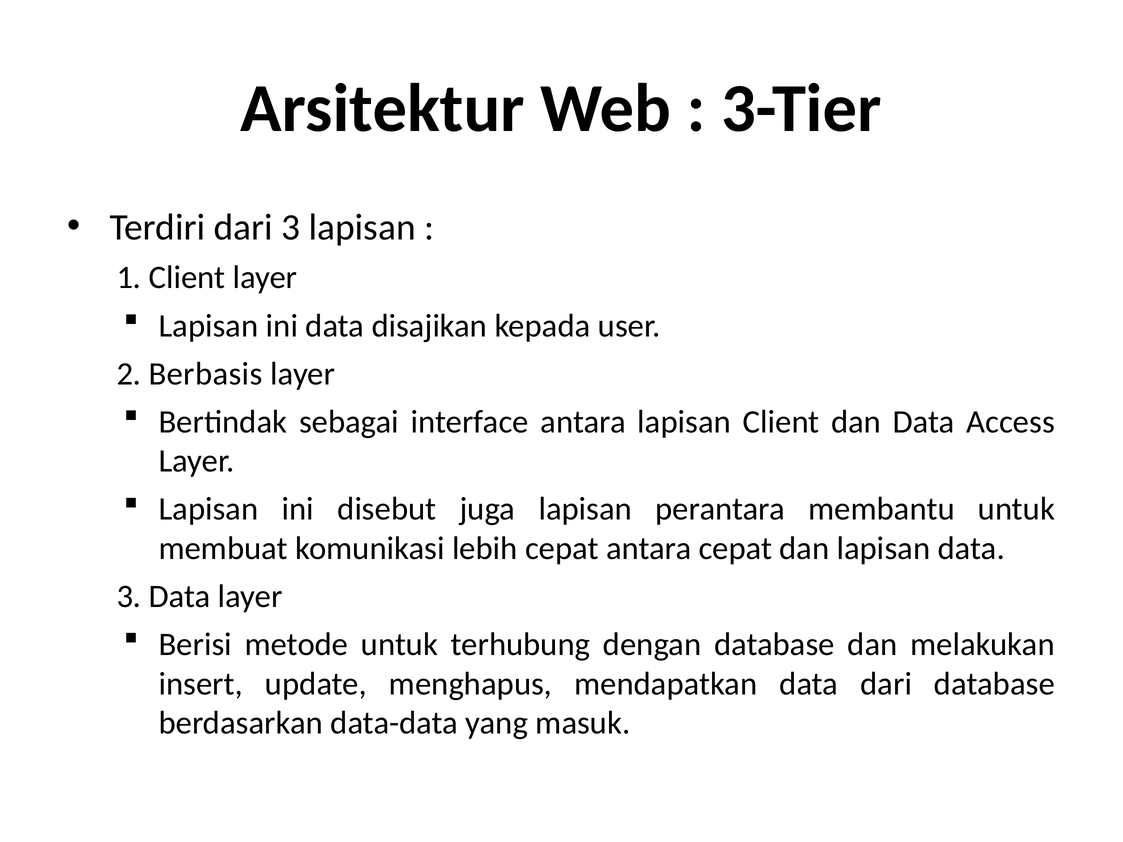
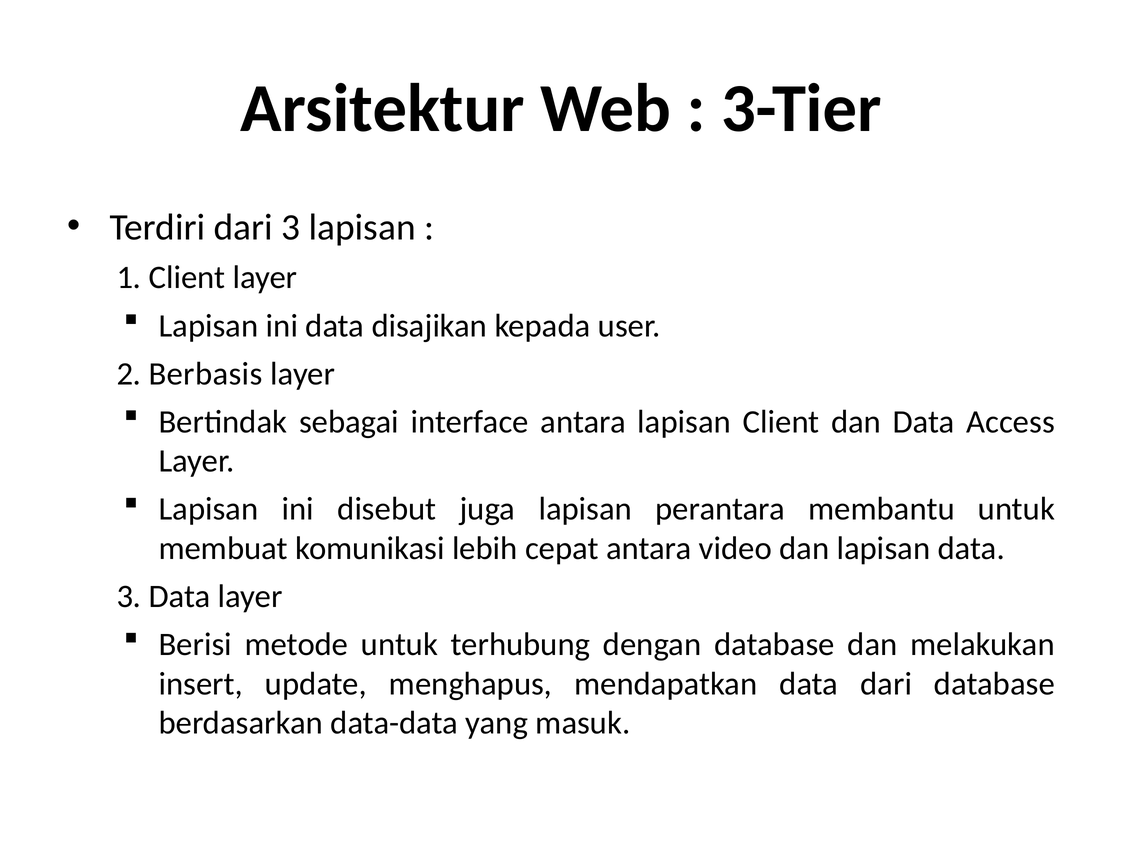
antara cepat: cepat -> video
